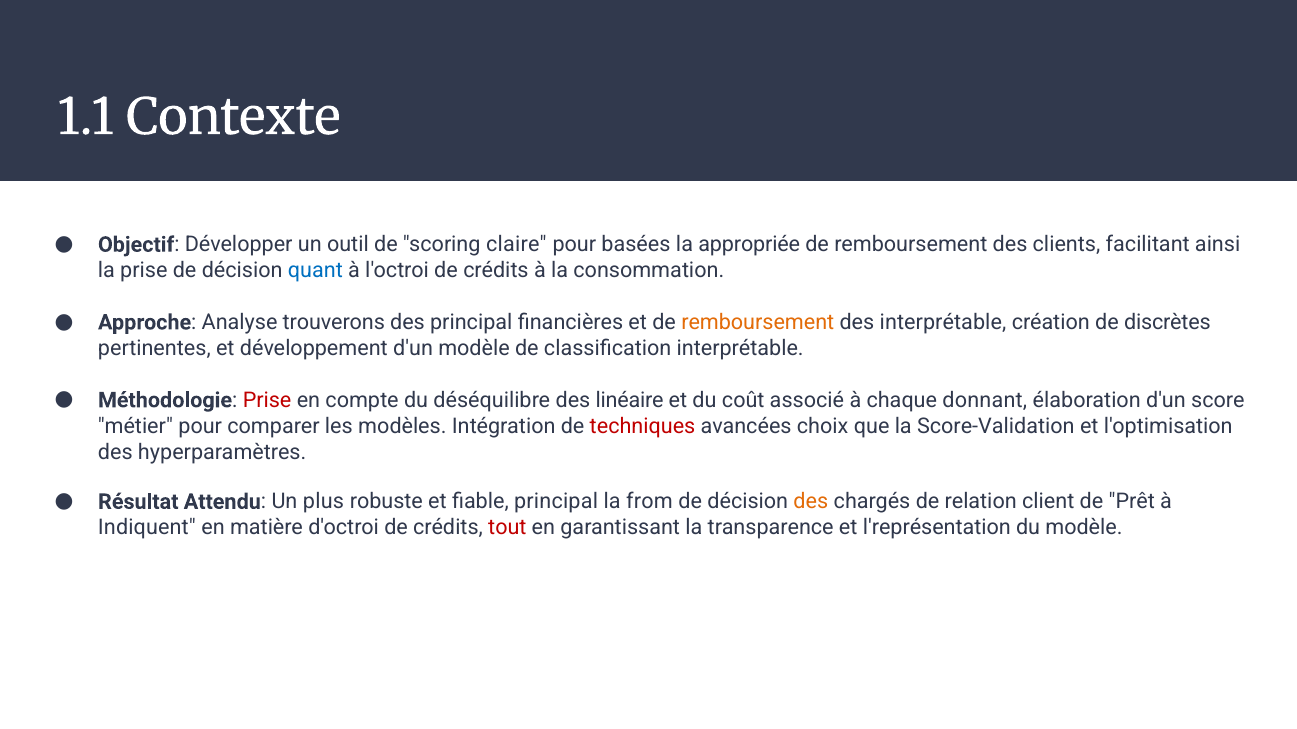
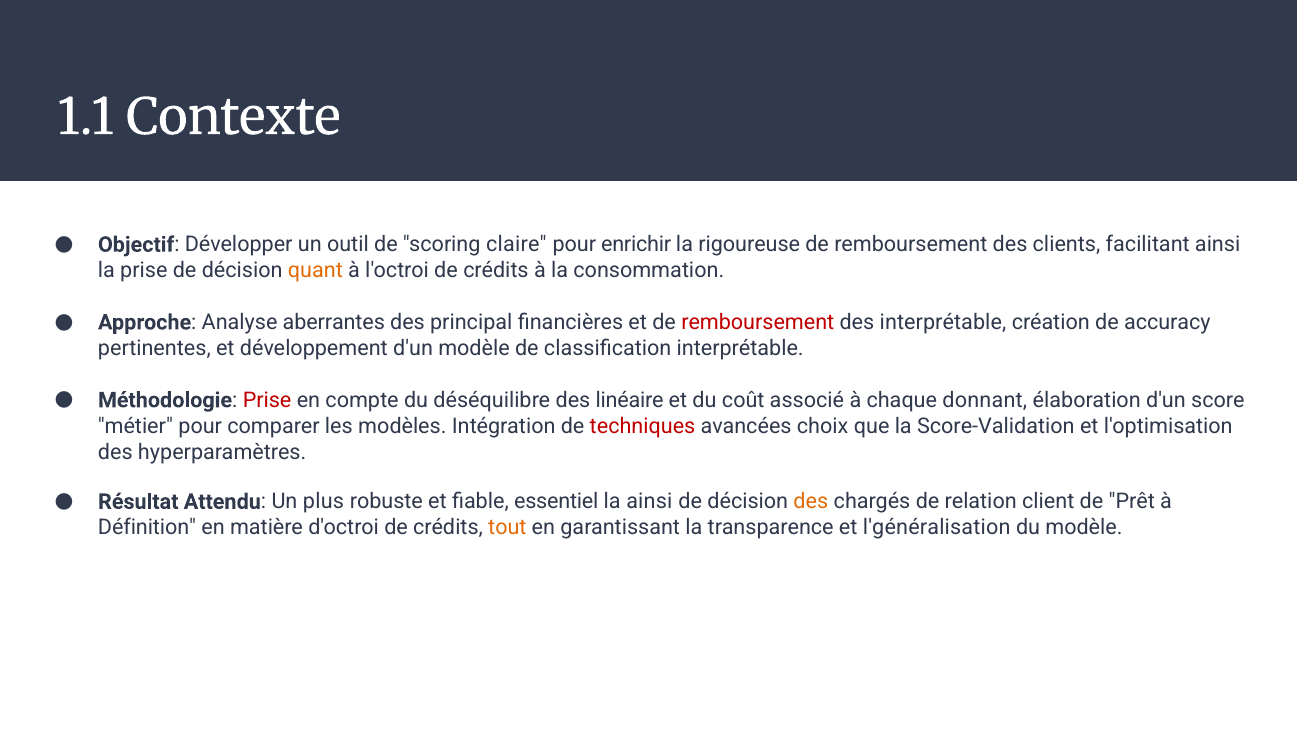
basées: basées -> enrichir
appropriée: appropriée -> rigoureuse
quant colour: blue -> orange
trouverons: trouverons -> aberrantes
remboursement at (758, 323) colour: orange -> red
discrètes: discrètes -> accuracy
fiable principal: principal -> essentiel
la from: from -> ainsi
Indiquent: Indiquent -> Définition
tout colour: red -> orange
l'représentation: l'représentation -> l'généralisation
